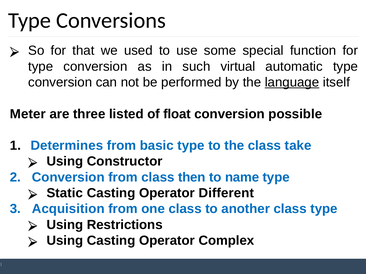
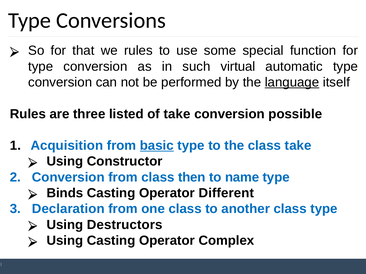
we used: used -> rules
Meter at (28, 114): Meter -> Rules
of float: float -> take
Determines: Determines -> Acquisition
basic underline: none -> present
Static: Static -> Binds
Acquisition: Acquisition -> Declaration
Restrictions: Restrictions -> Destructors
